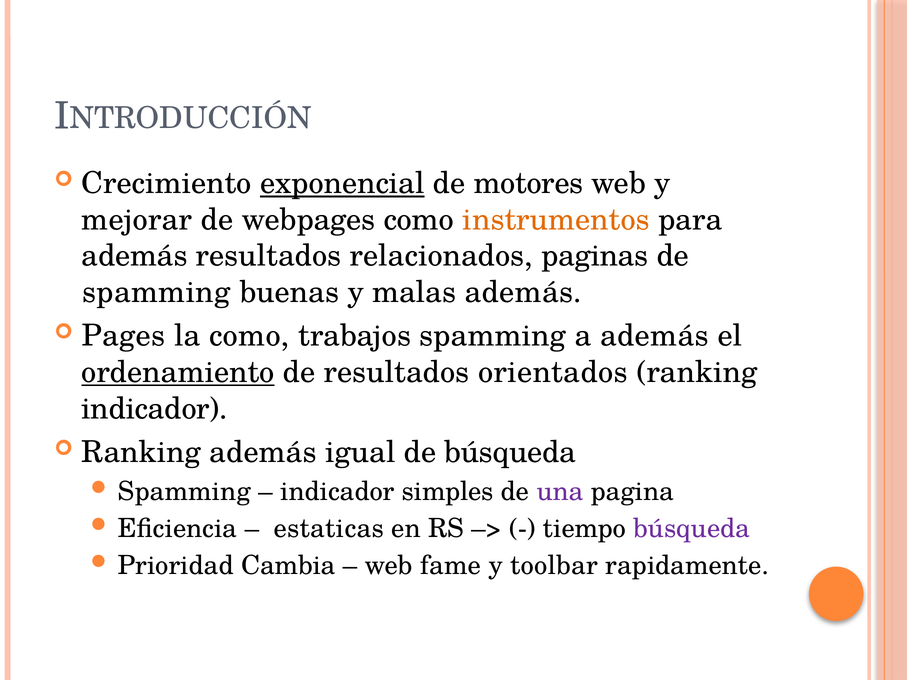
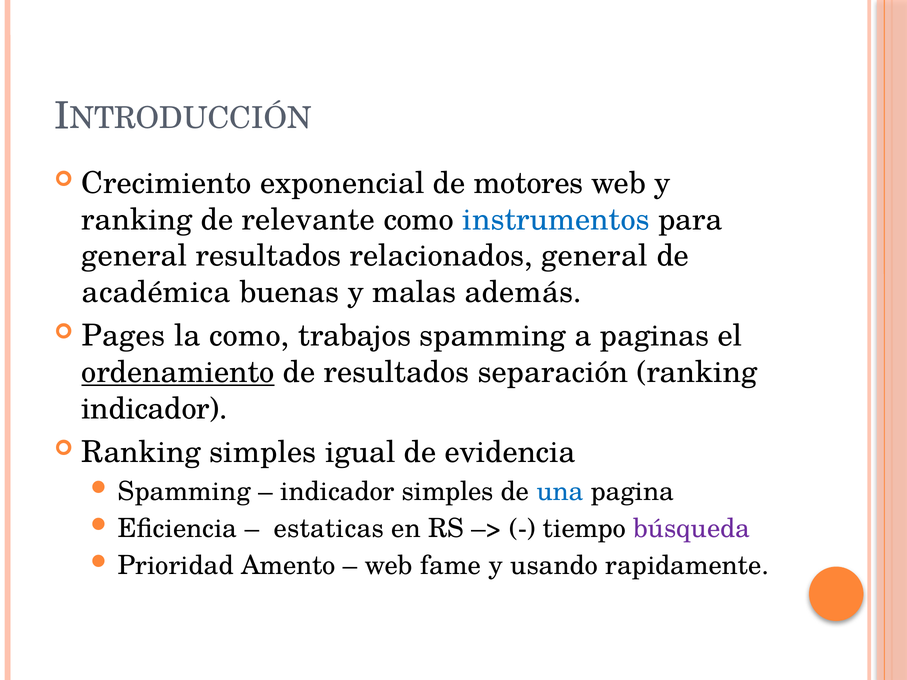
exponencial underline: present -> none
mejorar at (137, 220): mejorar -> ranking
webpages: webpages -> relevante
instrumentos colour: orange -> blue
además at (135, 256): además -> general
relacionados paginas: paginas -> general
spamming at (156, 292): spamming -> académica
a además: además -> paginas
orientados: orientados -> separación
Ranking además: además -> simples
de búsqueda: búsqueda -> evidencia
una colour: purple -> blue
Cambia: Cambia -> Amento
toolbar: toolbar -> usando
